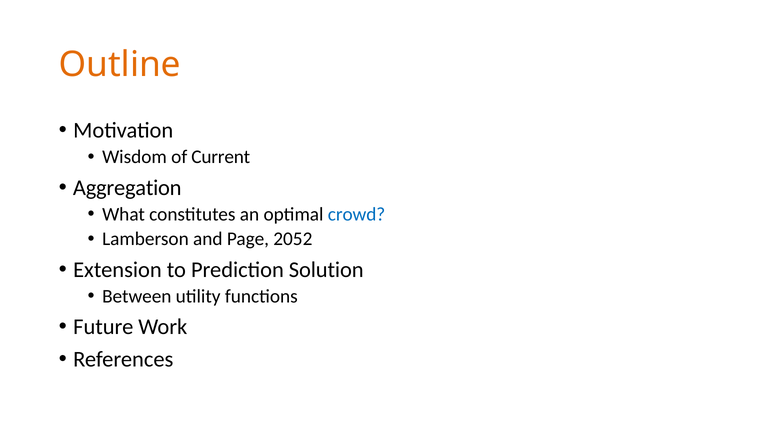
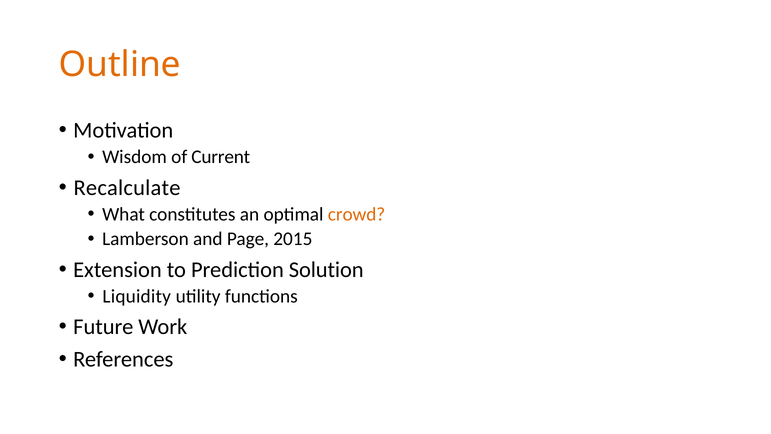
Aggregation: Aggregation -> Recalculate
crowd colour: blue -> orange
2052: 2052 -> 2015
Between: Between -> Liquidity
